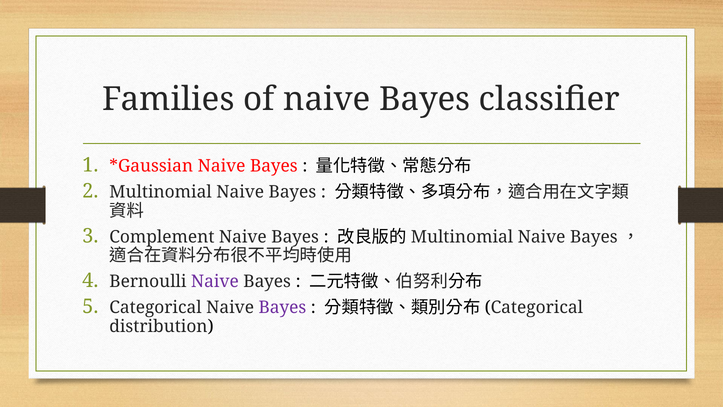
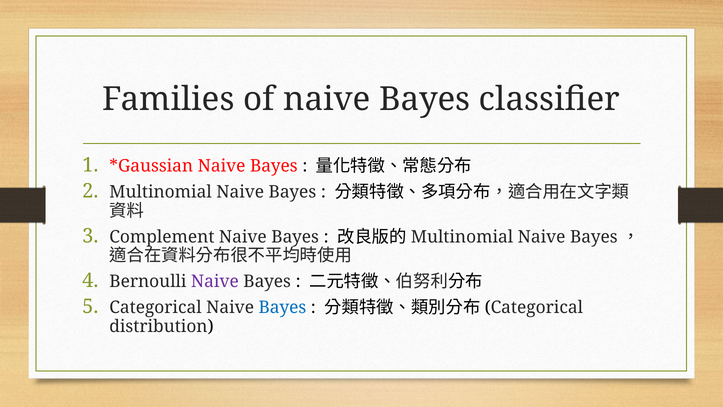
Bayes at (282, 307) colour: purple -> blue
